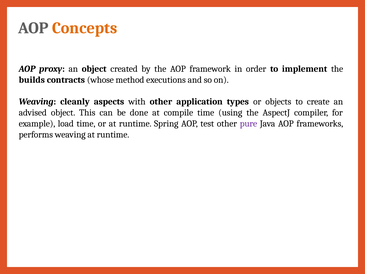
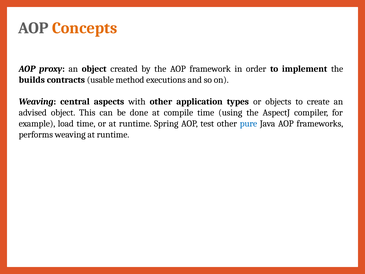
whose: whose -> usable
cleanly: cleanly -> central
pure colour: purple -> blue
